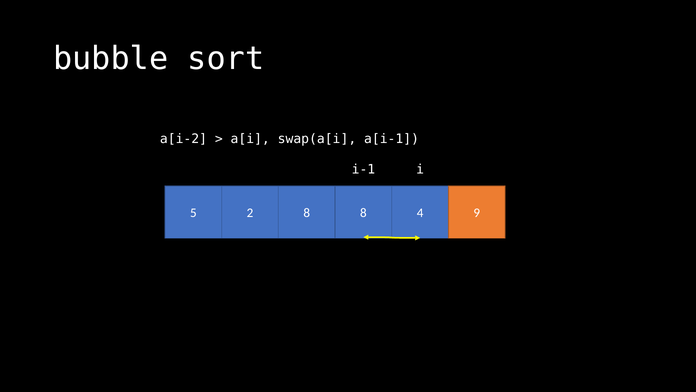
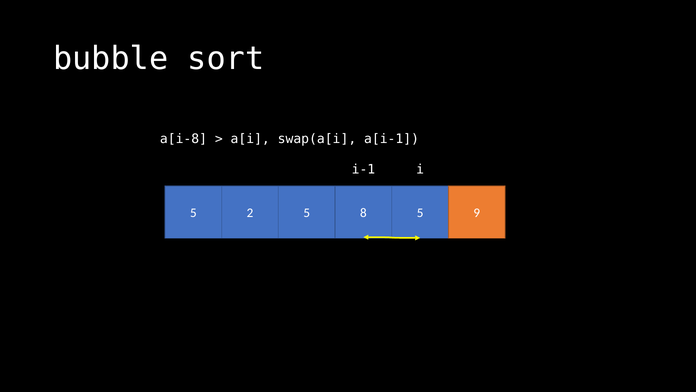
a[i-2: a[i-2 -> a[i-8
2 8: 8 -> 5
8 4: 4 -> 5
